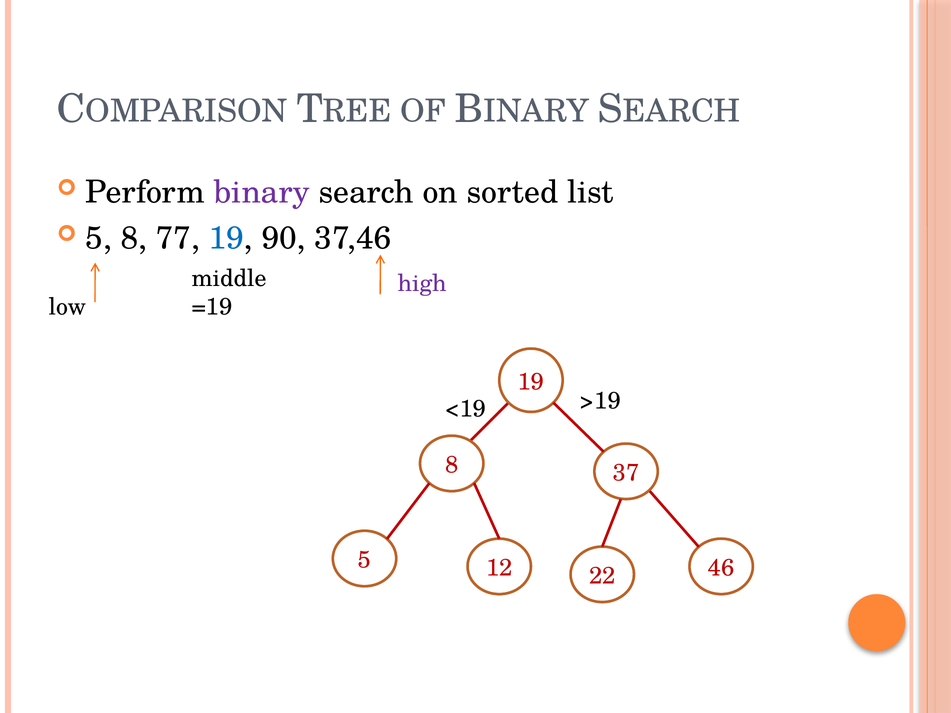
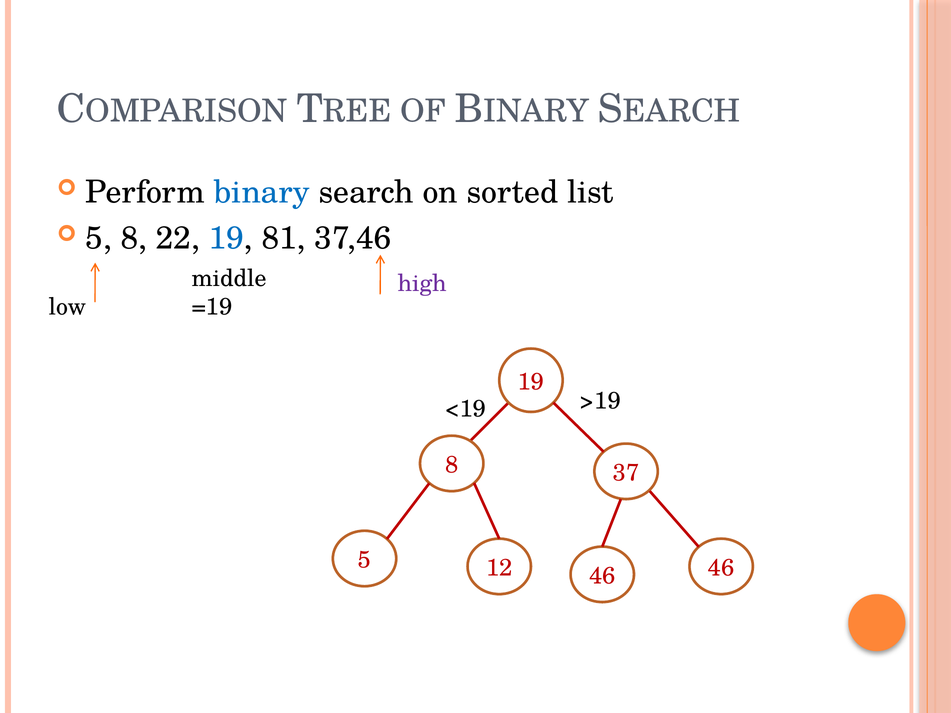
binary colour: purple -> blue
77: 77 -> 22
90: 90 -> 81
12 22: 22 -> 46
